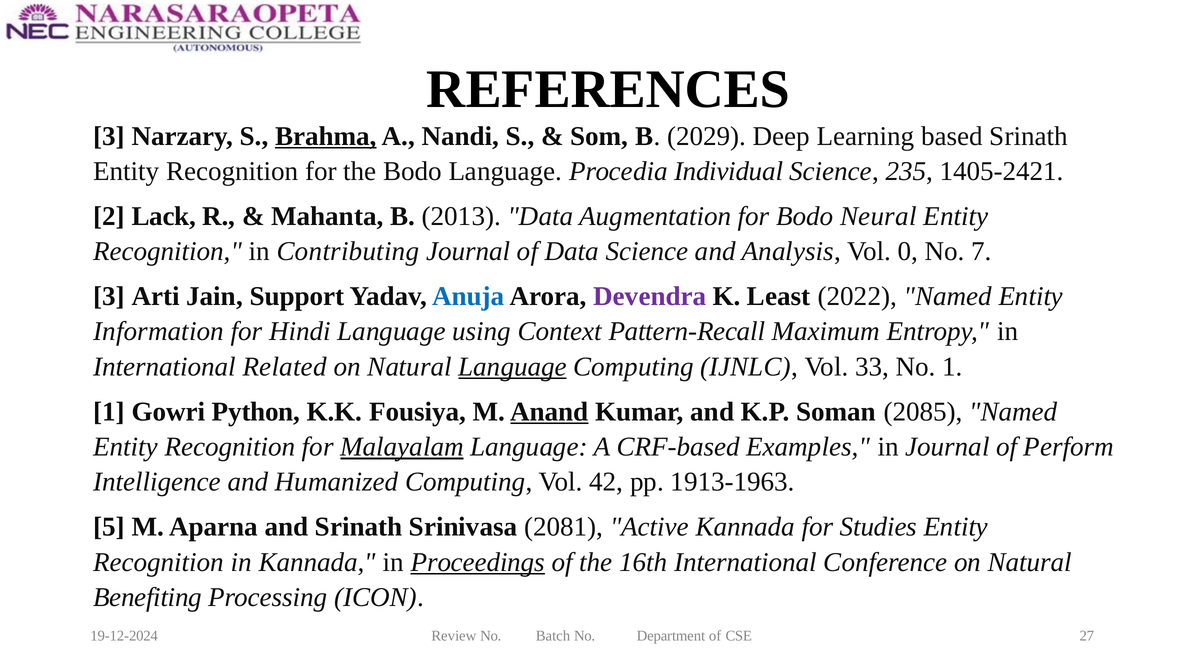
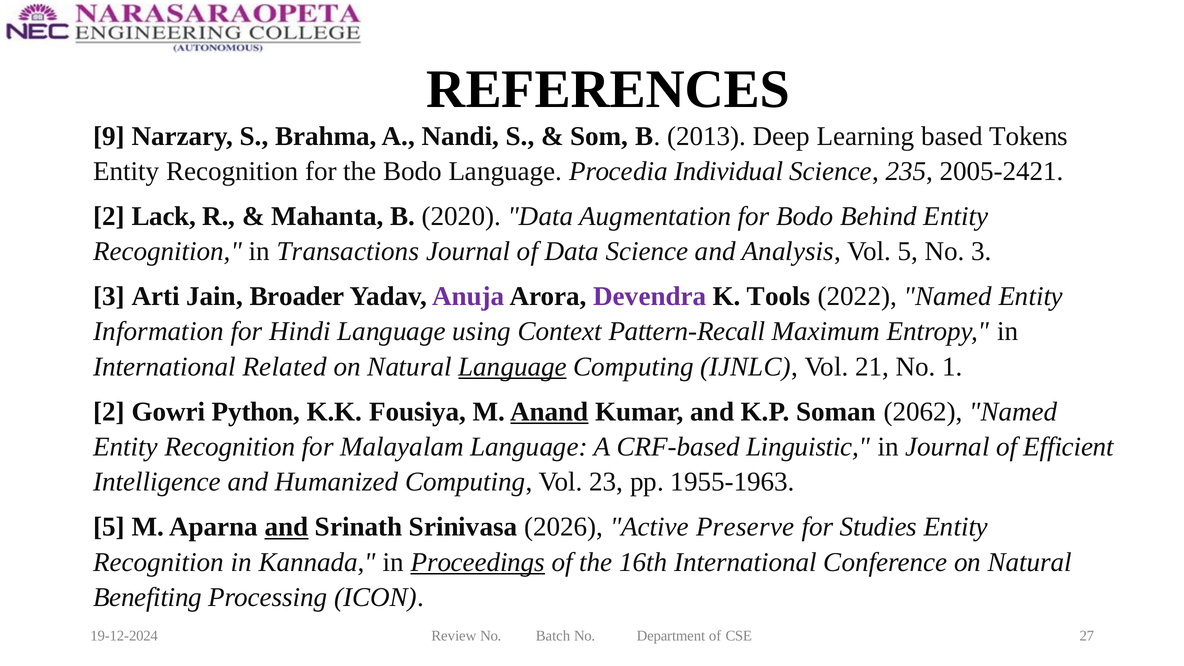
3 at (109, 136): 3 -> 9
Brahma underline: present -> none
2029: 2029 -> 2013
based Srinath: Srinath -> Tokens
1405-2421: 1405-2421 -> 2005-2421
2013: 2013 -> 2020
Neural: Neural -> Behind
Contributing: Contributing -> Transactions
Vol 0: 0 -> 5
No 7: 7 -> 3
Support: Support -> Broader
Anuja colour: blue -> purple
Least: Least -> Tools
33: 33 -> 21
1 at (109, 412): 1 -> 2
2085: 2085 -> 2062
Malayalam underline: present -> none
Examples: Examples -> Linguistic
Perform: Perform -> Efficient
42: 42 -> 23
1913-1963: 1913-1963 -> 1955-1963
and at (286, 527) underline: none -> present
2081: 2081 -> 2026
Active Kannada: Kannada -> Preserve
